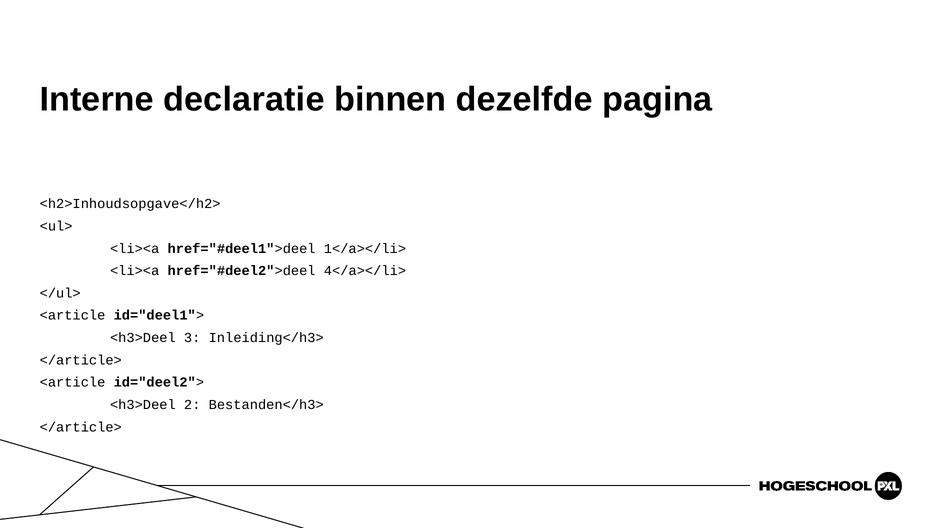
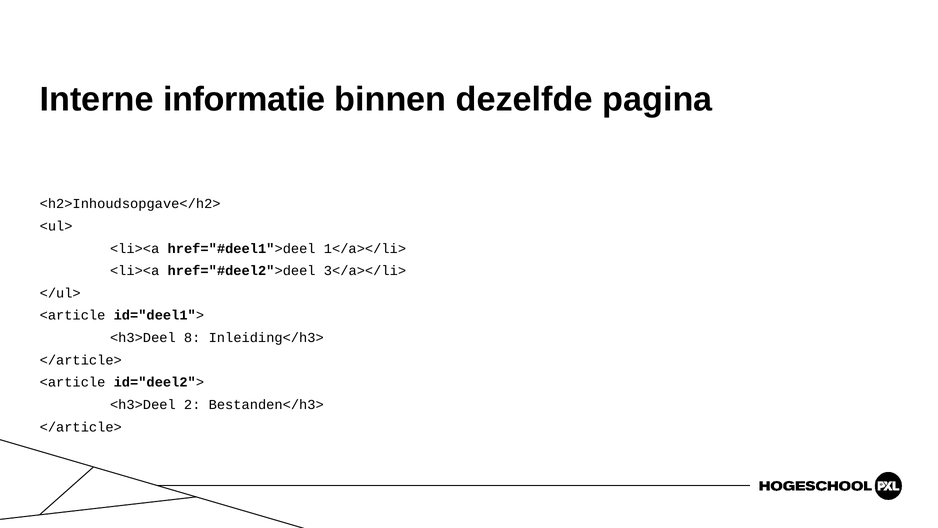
declaratie: declaratie -> informatie
4</a></li>: 4</a></li> -> 3</a></li>
3: 3 -> 8
